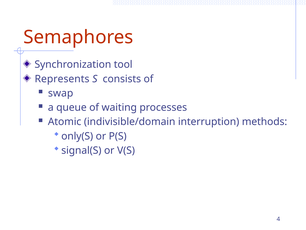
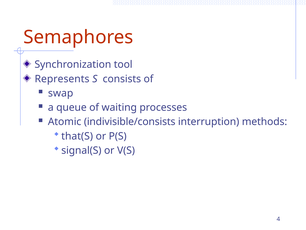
indivisible/domain: indivisible/domain -> indivisible/consists
only(S: only(S -> that(S
